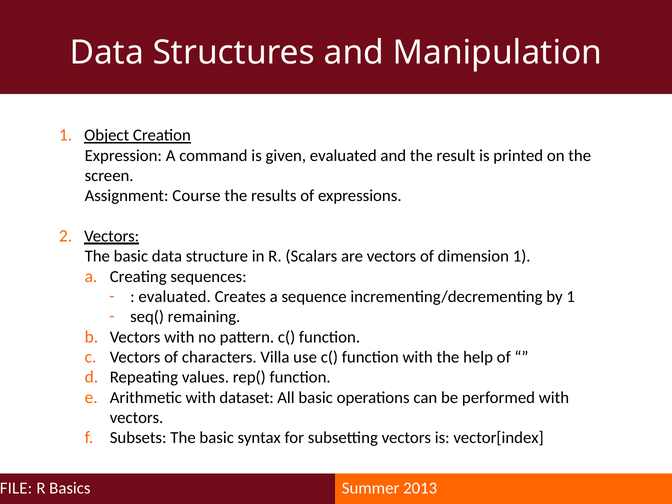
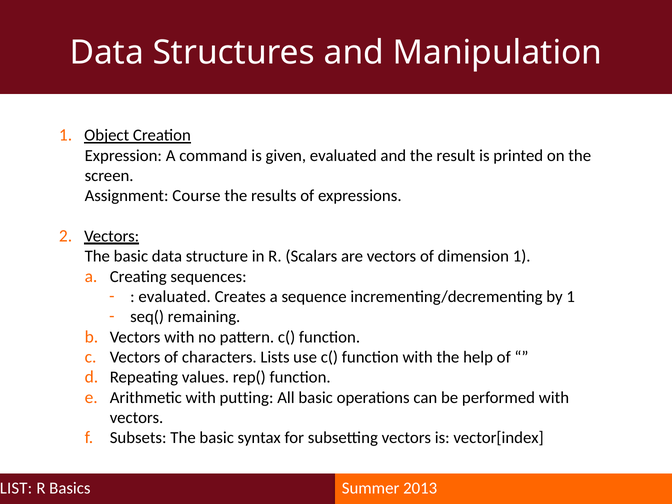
Villa: Villa -> Lists
dataset: dataset -> putting
FILE: FILE -> LIST
